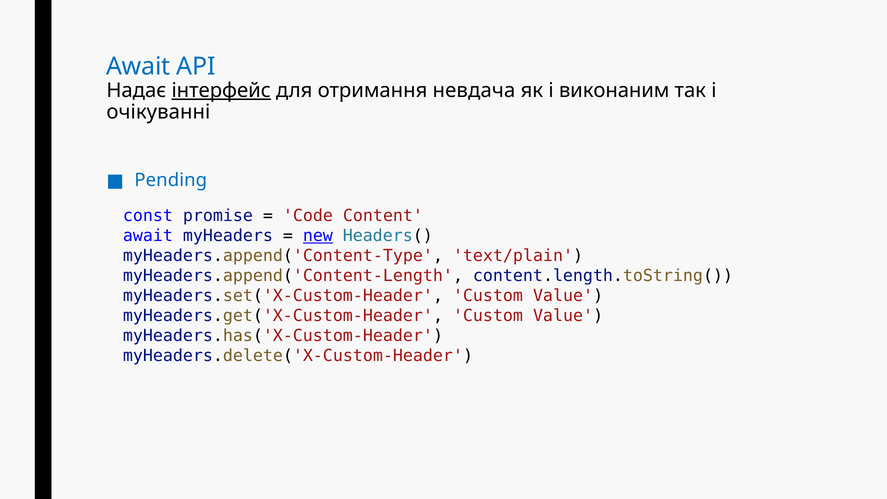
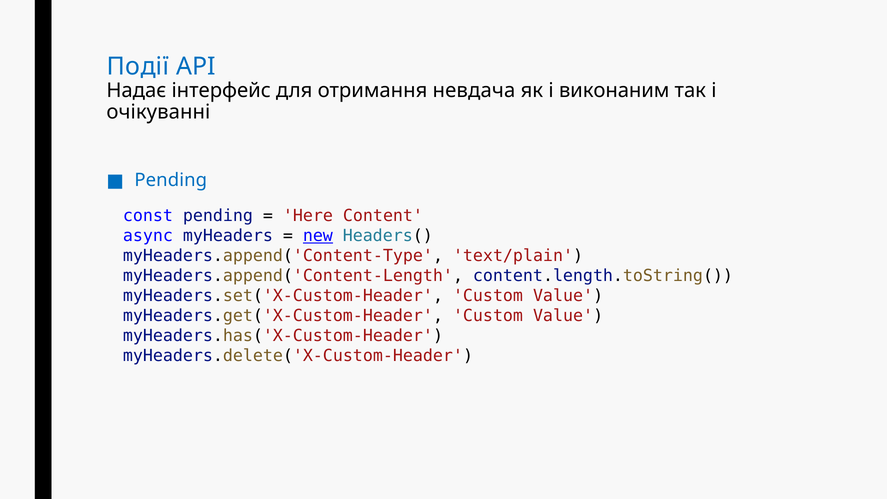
Await at (138, 66): Await -> Події
інтерфейс underline: present -> none
const promise: promise -> pending
Code: Code -> Here
await at (148, 236): await -> async
